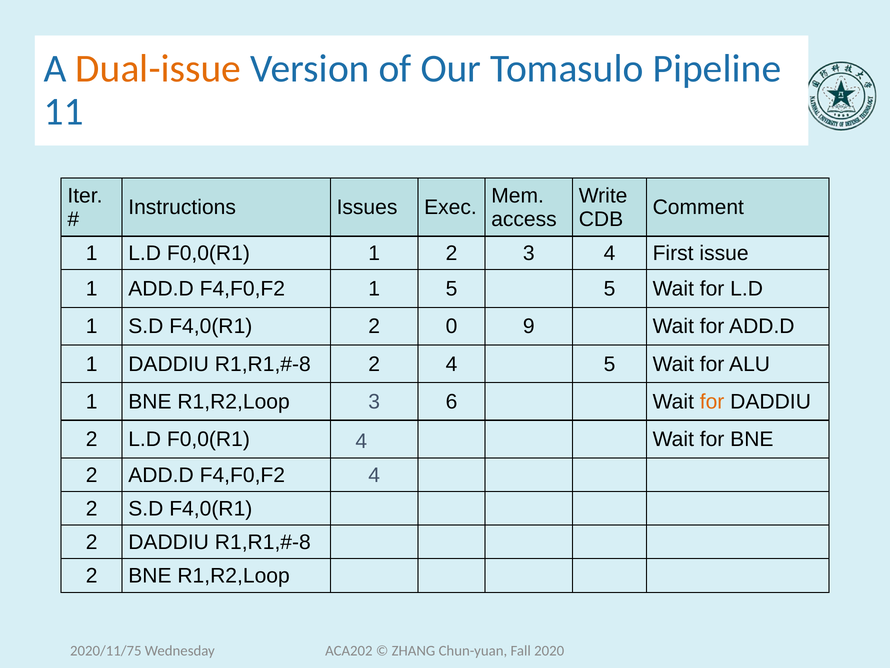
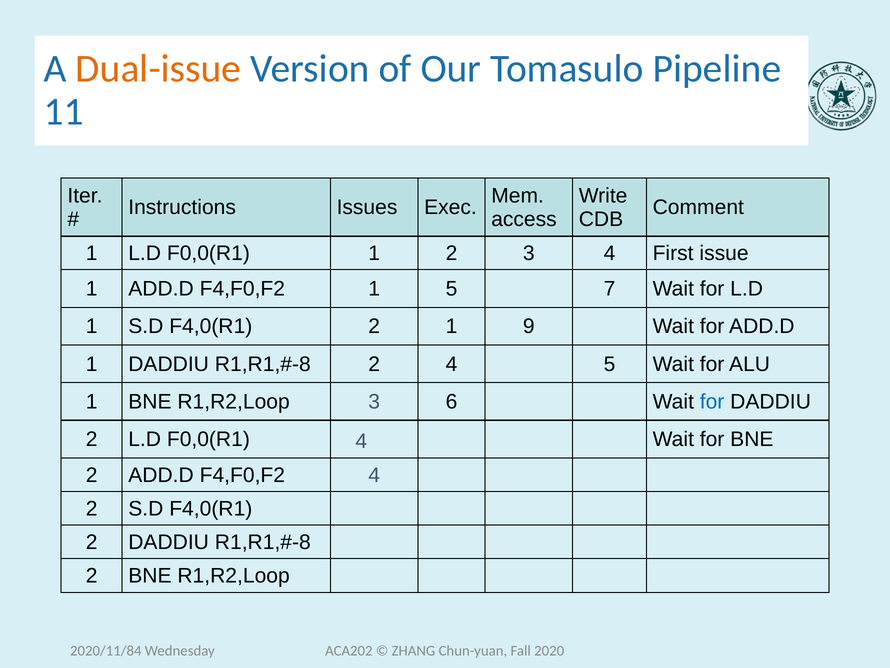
5 5: 5 -> 7
2 0: 0 -> 1
for at (712, 402) colour: orange -> blue
2020/11/75: 2020/11/75 -> 2020/11/84
